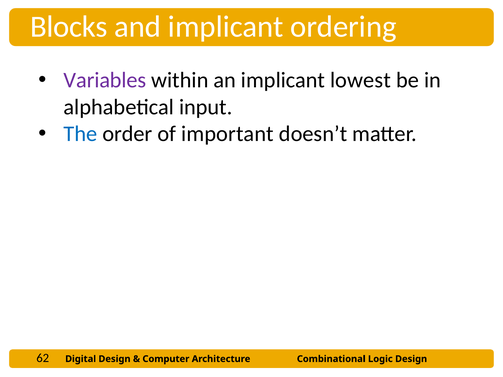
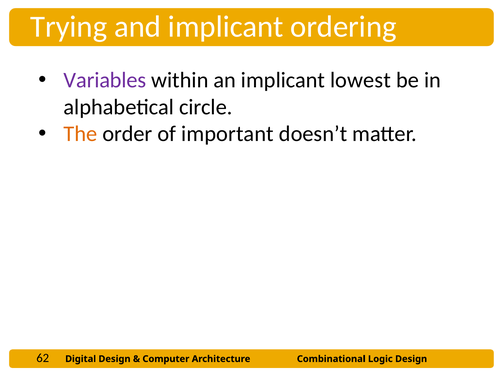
Blocks: Blocks -> Trying
input: input -> circle
The colour: blue -> orange
